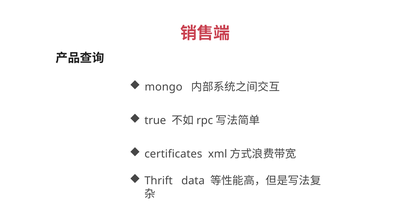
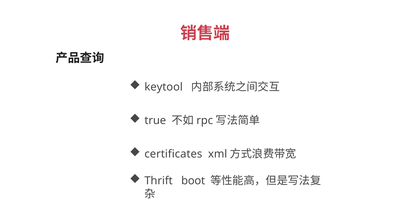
mongo: mongo -> keytool
data: data -> boot
